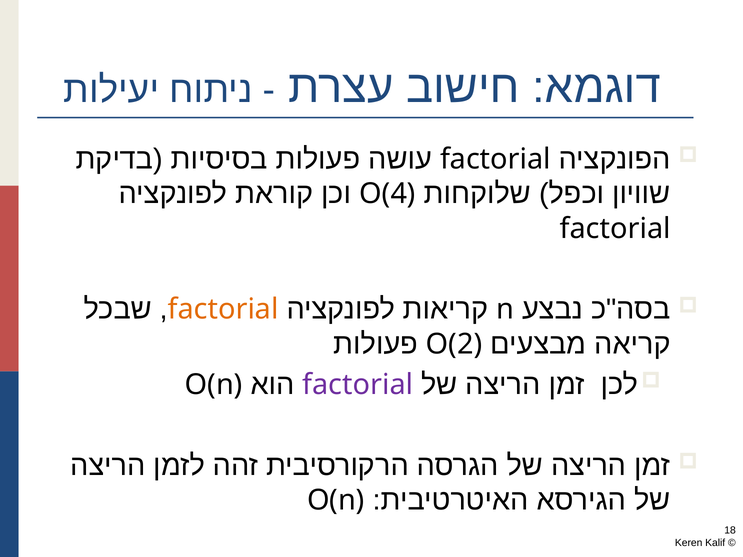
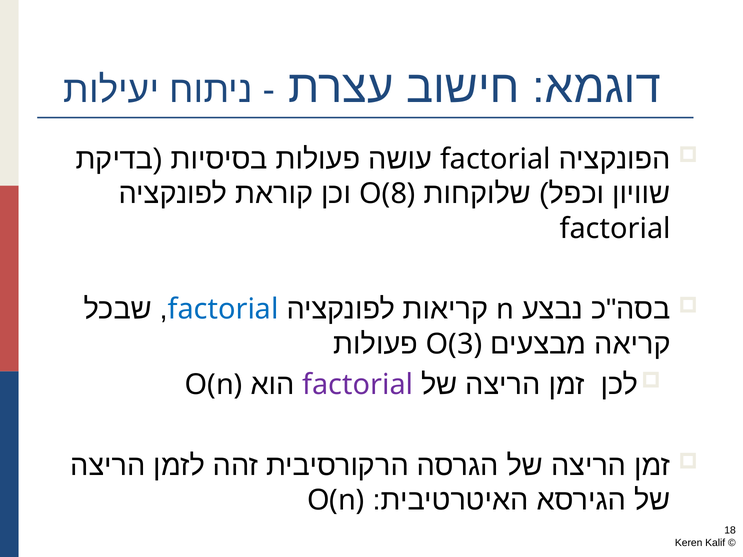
O(4: O(4 -> O(8
factorial at (223, 310) colour: orange -> blue
O(2: O(2 -> O(3
